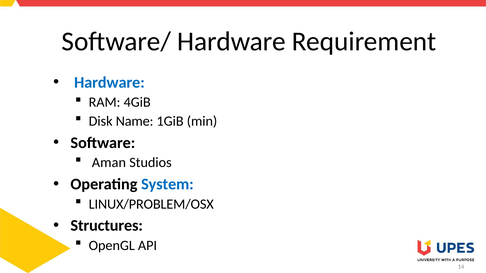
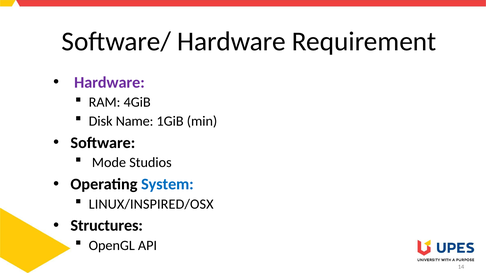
Hardware at (109, 83) colour: blue -> purple
Aman: Aman -> Mode
LINUX/PROBLEM/OSX: LINUX/PROBLEM/OSX -> LINUX/INSPIRED/OSX
